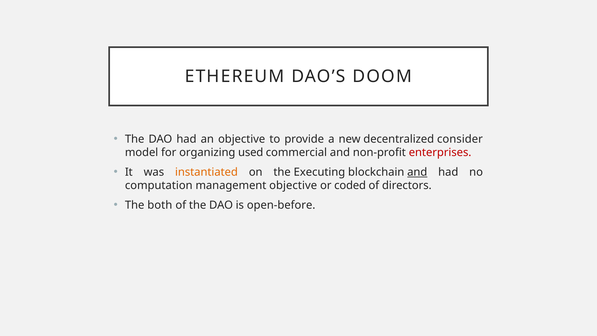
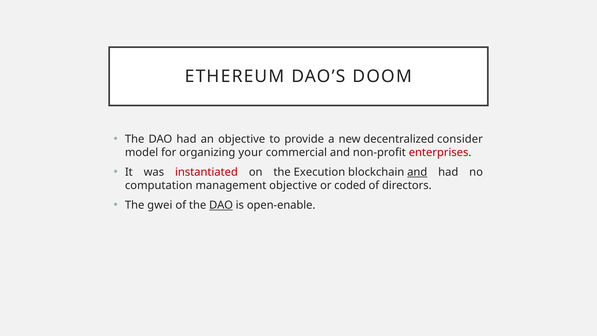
used: used -> your
instantiated colour: orange -> red
Executing: Executing -> Execution
both: both -> gwei
DAO at (221, 205) underline: none -> present
open-before: open-before -> open-enable
